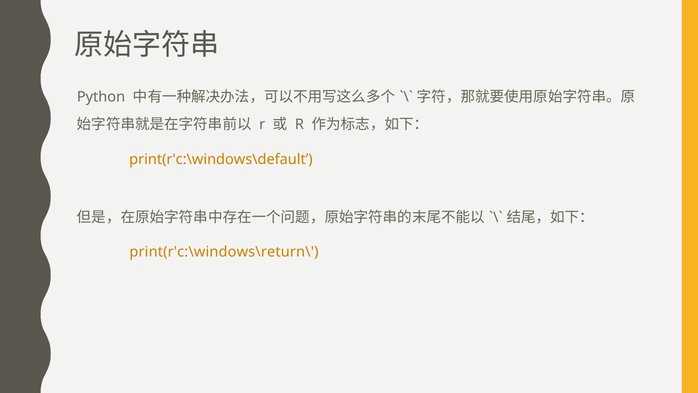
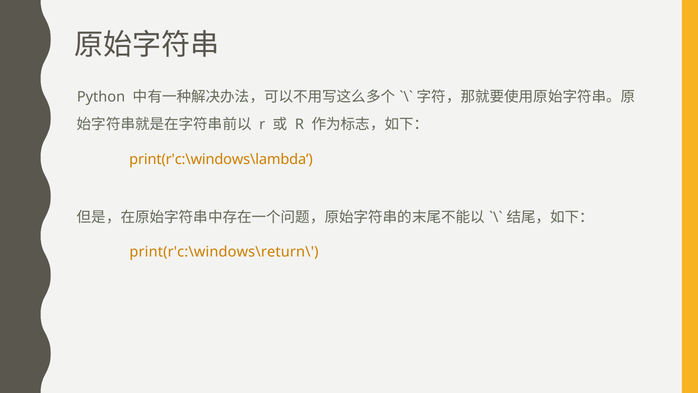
print(r'c:\windows\default: print(r'c:\windows\default -> print(r'c:\windows\lambda
